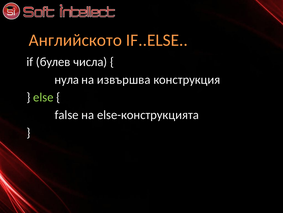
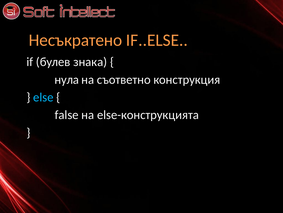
Английското: Английското -> Несъкратено
числа: числа -> знака
извършва: извършва -> съответно
else colour: light green -> light blue
